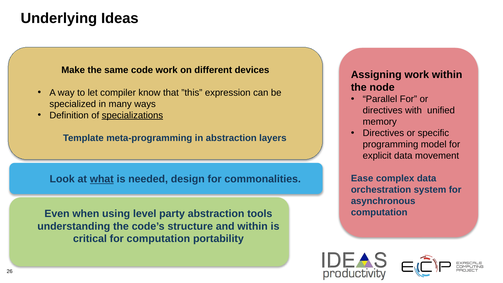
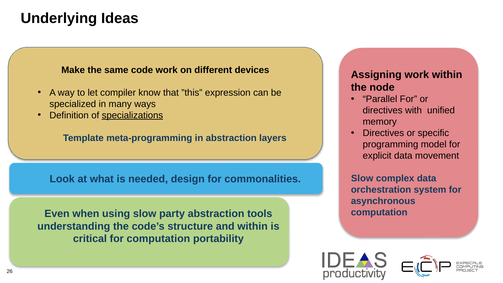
Ease at (362, 178): Ease -> Slow
what underline: present -> none
using level: level -> slow
